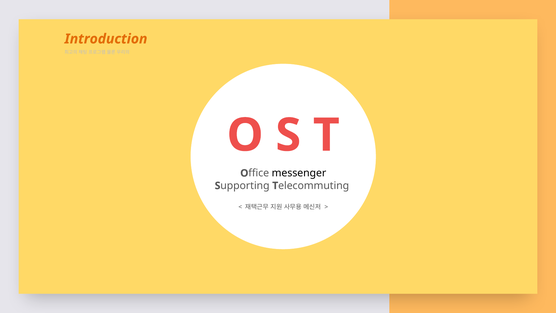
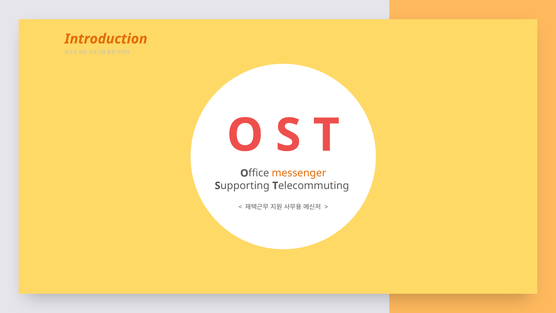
messenger colour: black -> orange
